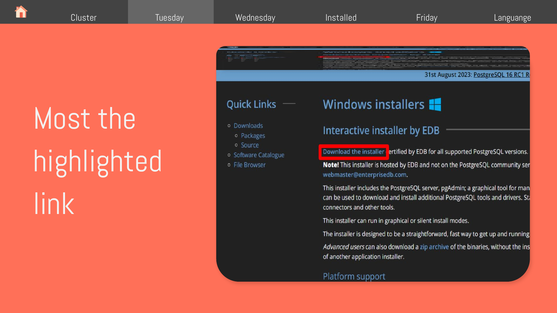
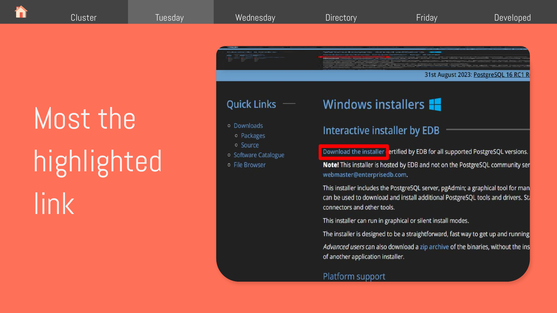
Installed: Installed -> Directory
Languange: Languange -> Developed
